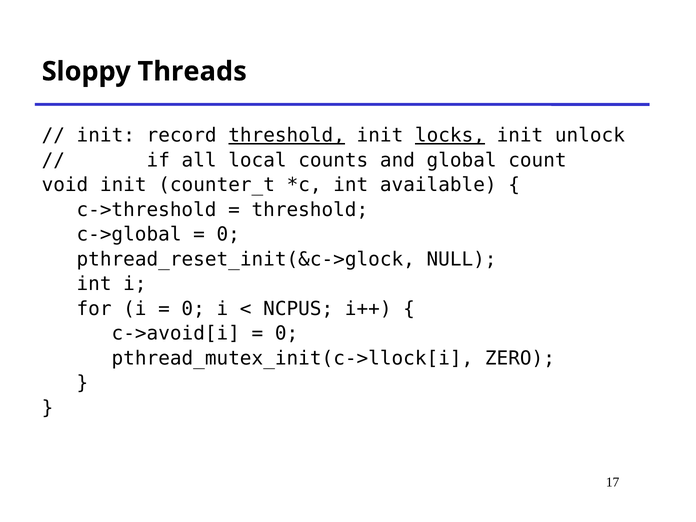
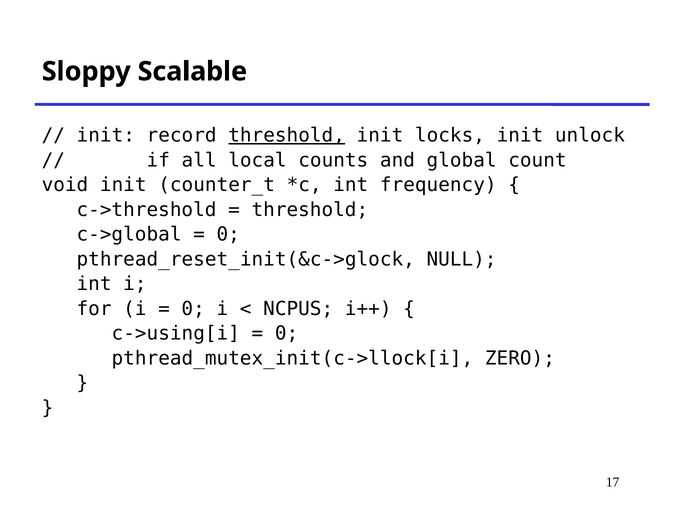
Threads: Threads -> Scalable
locks underline: present -> none
available: available -> frequency
c->avoid[i: c->avoid[i -> c->using[i
